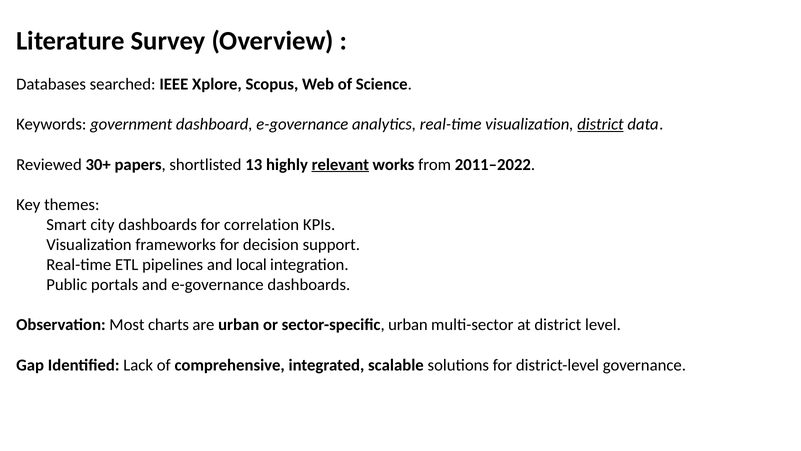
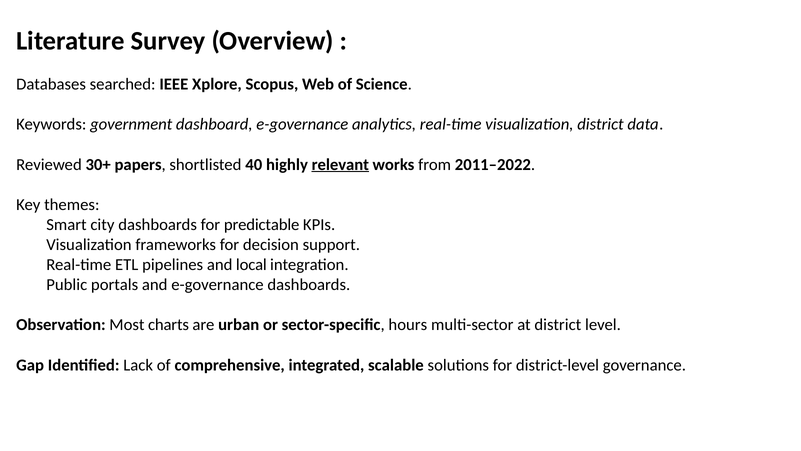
district at (600, 124) underline: present -> none
13: 13 -> 40
correlation: correlation -> predictable
sector-specific urban: urban -> hours
